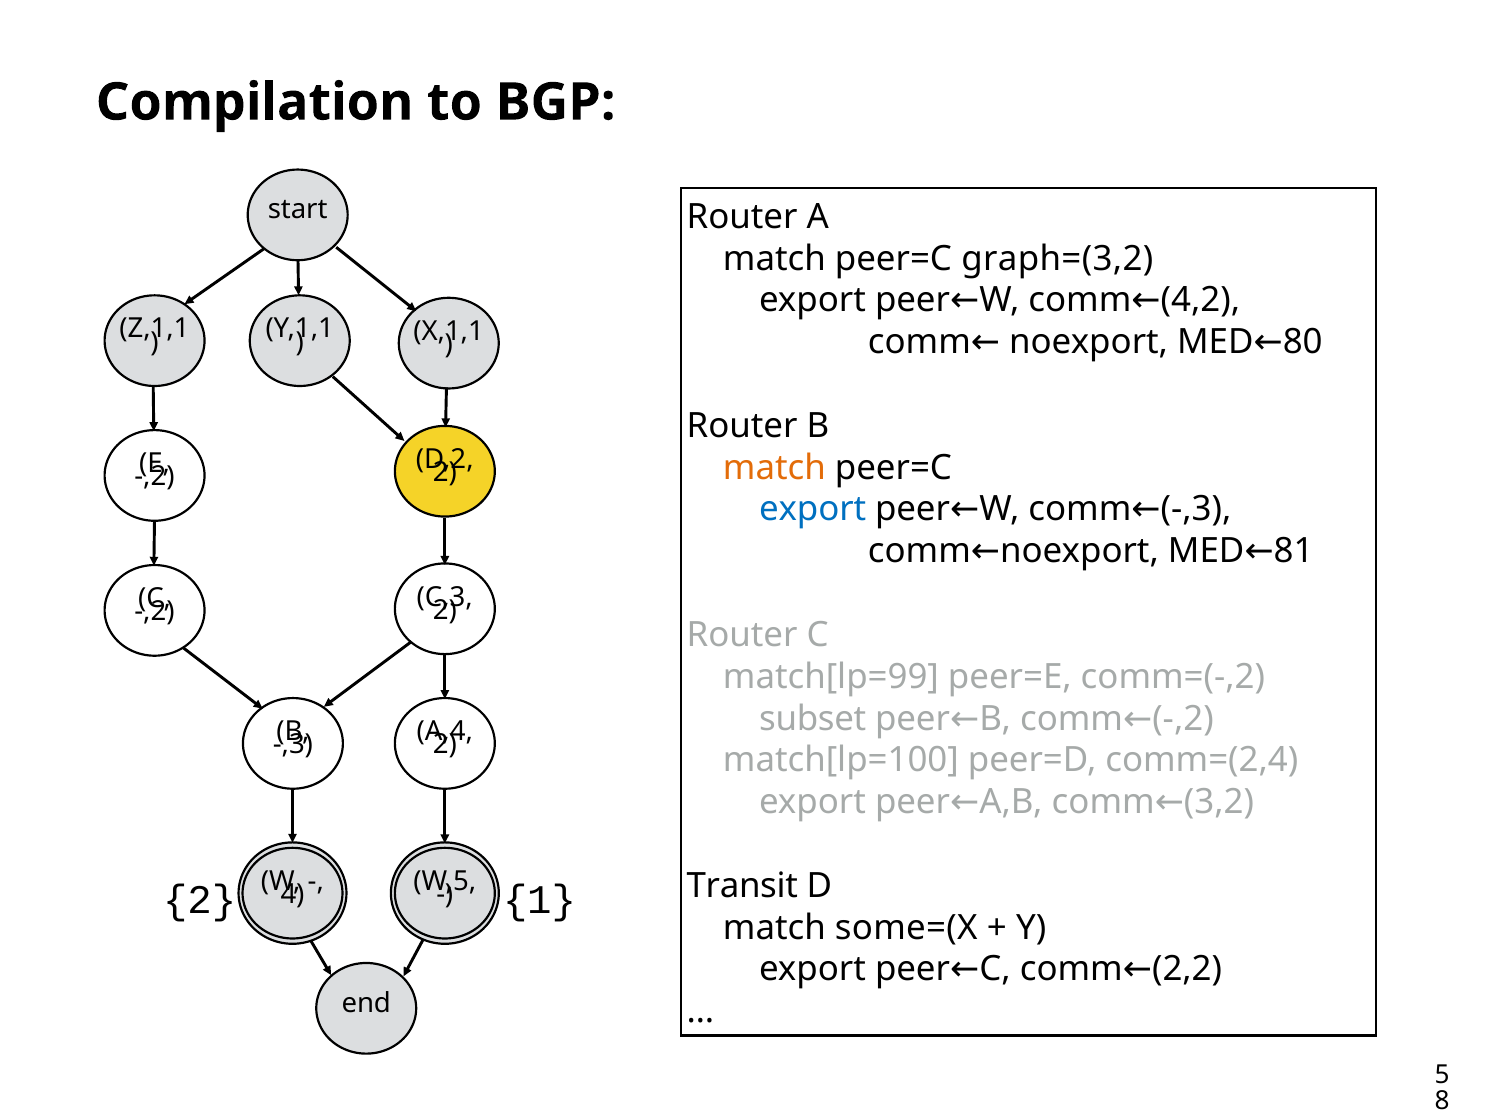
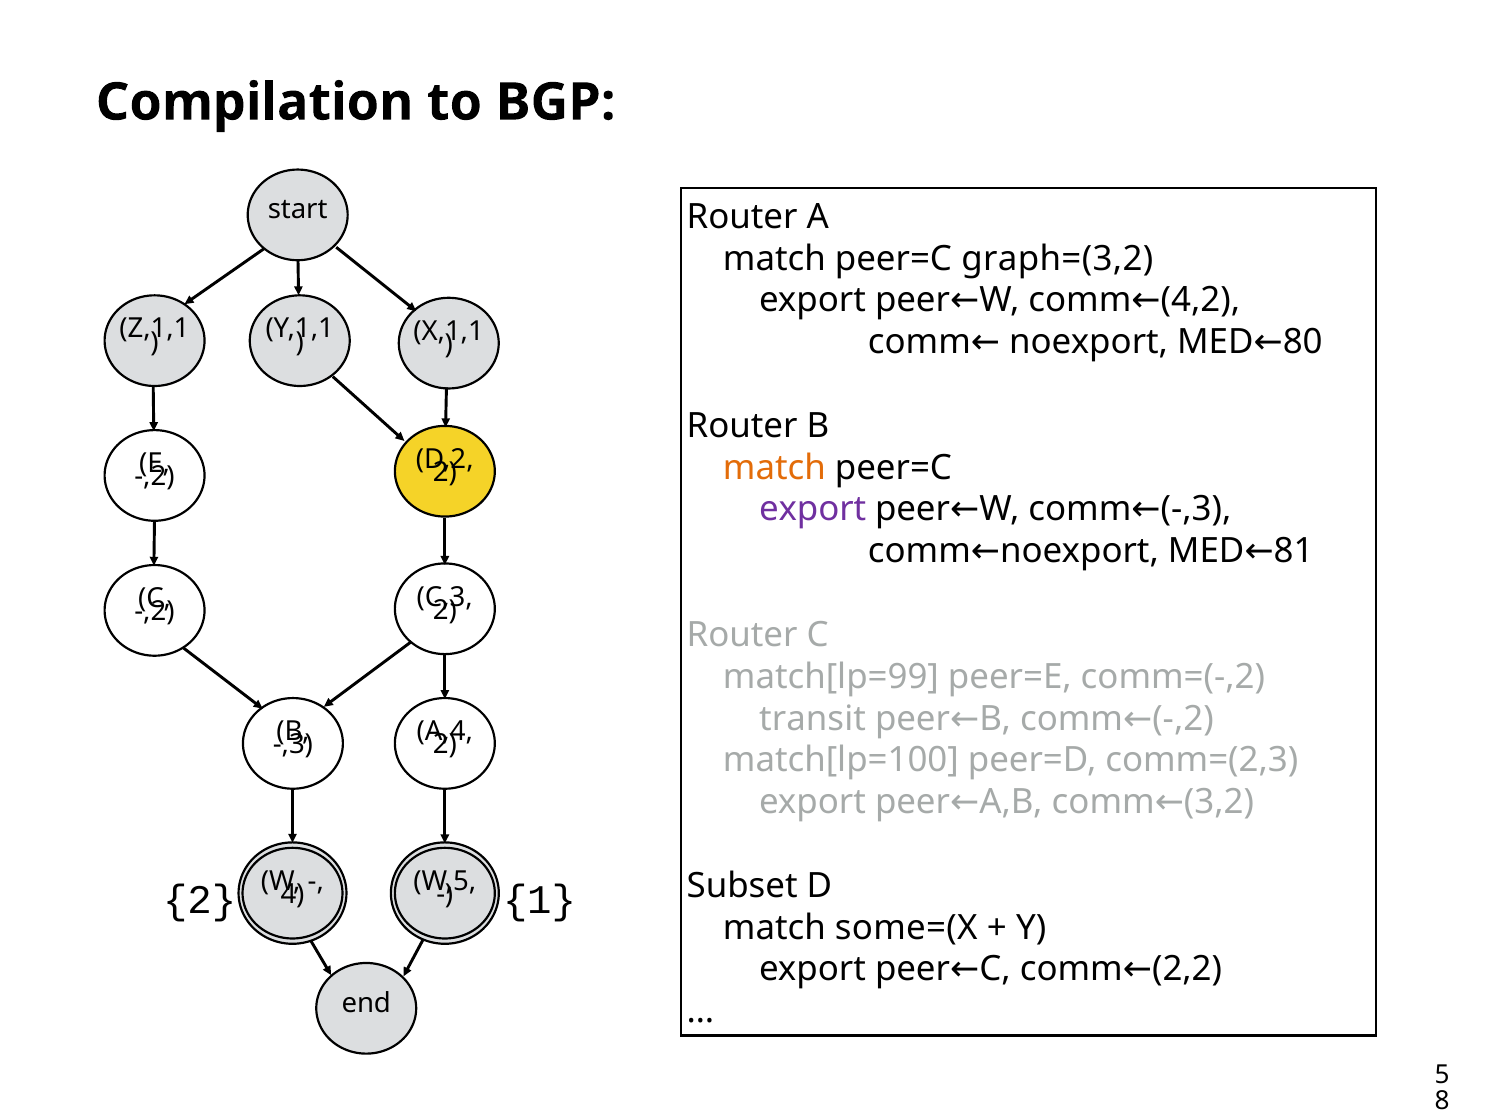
export at (813, 510) colour: blue -> purple
subset: subset -> transit
comm=(2,4: comm=(2,4 -> comm=(2,3
Transit: Transit -> Subset
